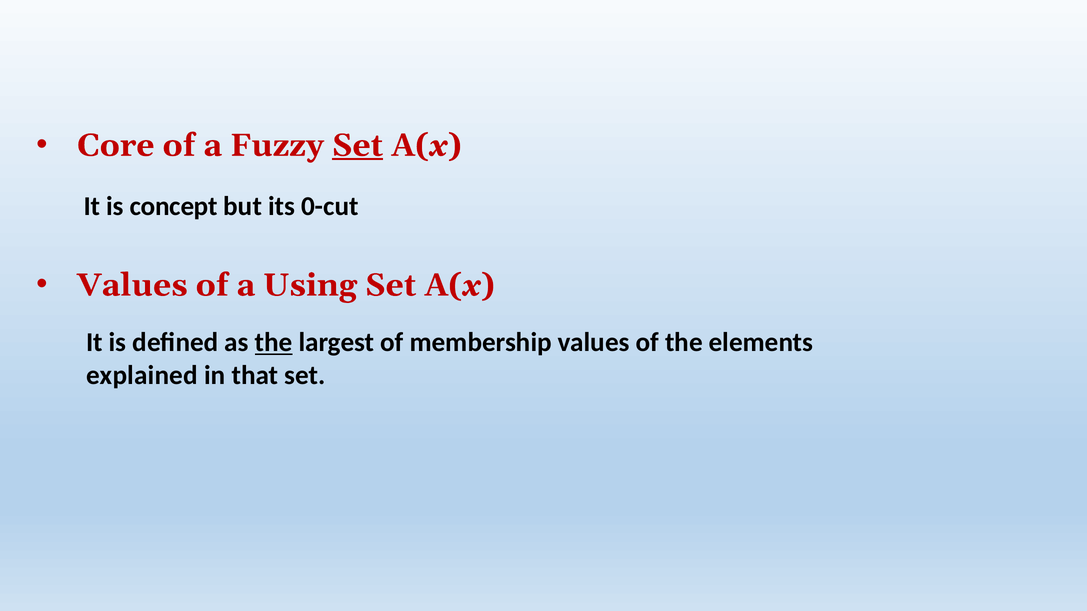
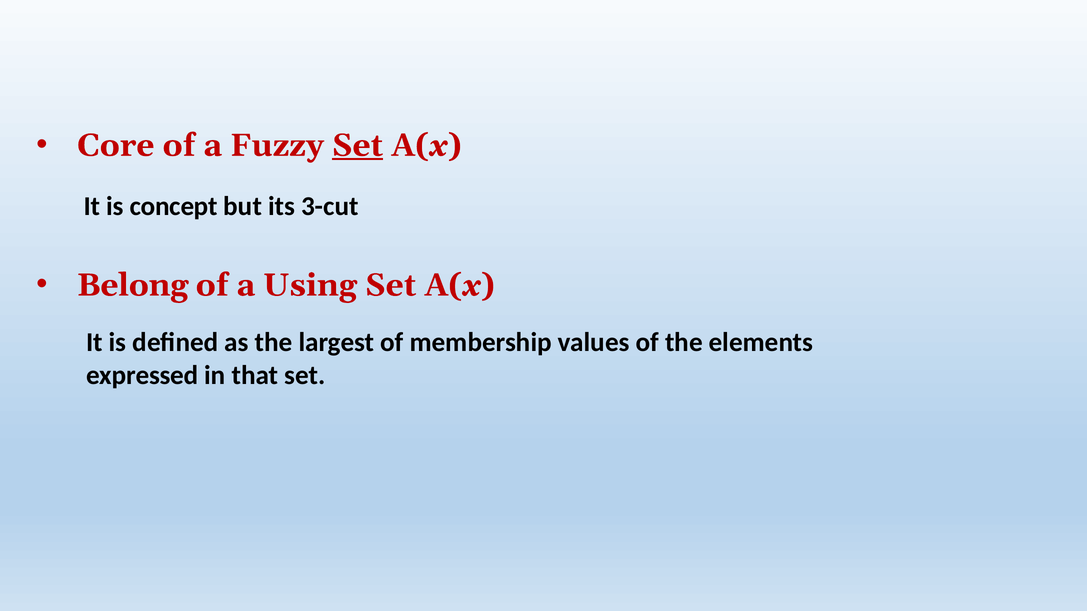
0-cut: 0-cut -> 3-cut
Values at (132, 285): Values -> Belong
the at (274, 343) underline: present -> none
explained: explained -> expressed
